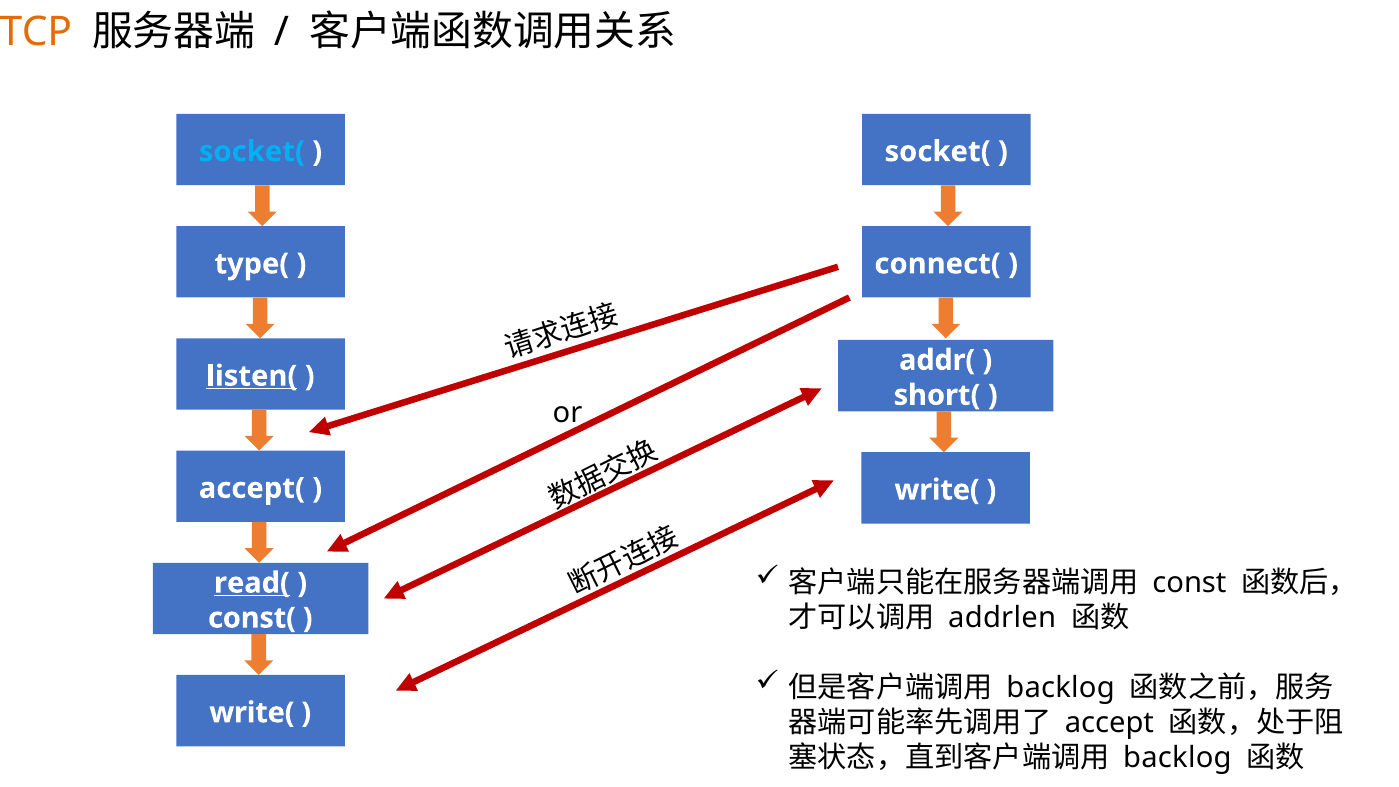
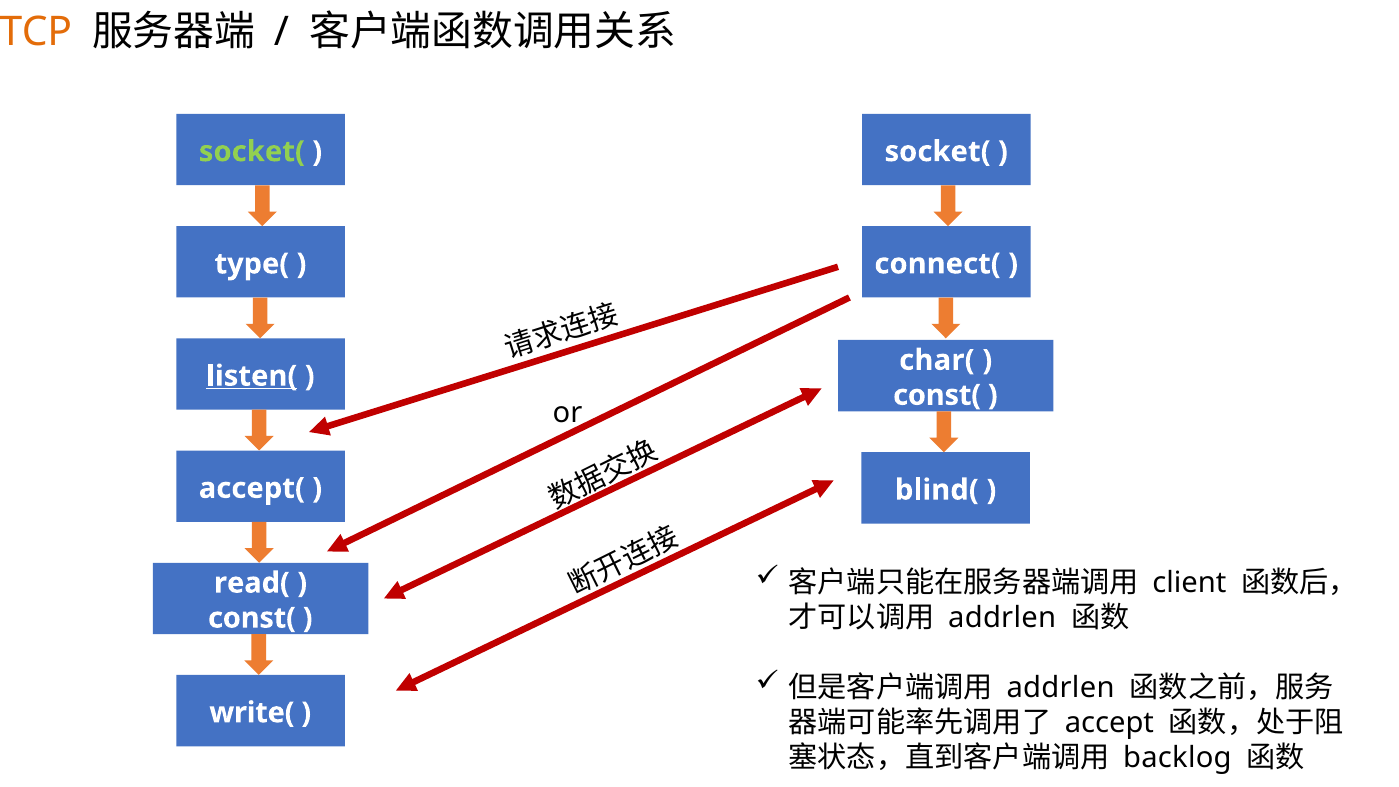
socket( at (252, 152) colour: light blue -> light green
addr(: addr( -> char(
short( at (937, 395): short( -> const(
write( at (937, 490): write( -> blind(
const: const -> client
read( underline: present -> none
backlog at (1061, 688): backlog -> addrlen
